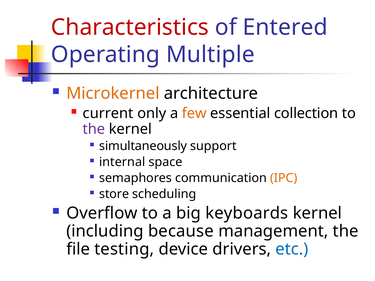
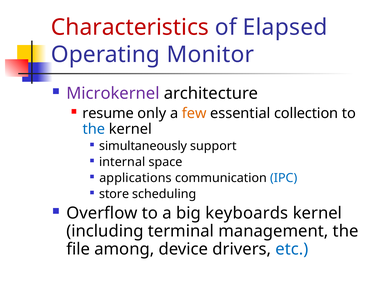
Entered: Entered -> Elapsed
Multiple: Multiple -> Monitor
Microkernel colour: orange -> purple
current: current -> resume
the at (94, 129) colour: purple -> blue
semaphores: semaphores -> applications
IPC colour: orange -> blue
because: because -> terminal
testing: testing -> among
